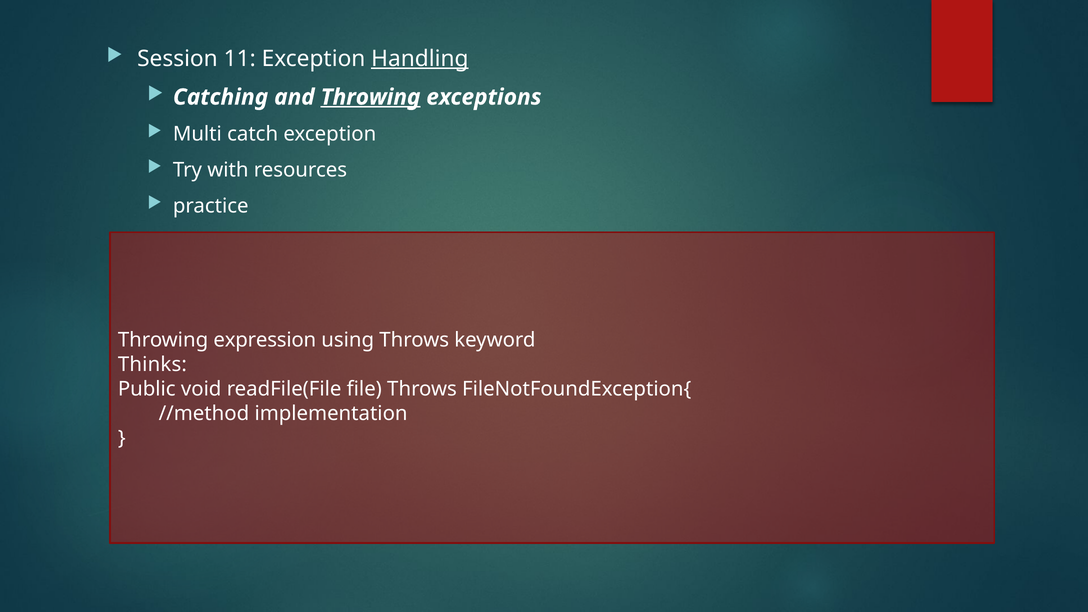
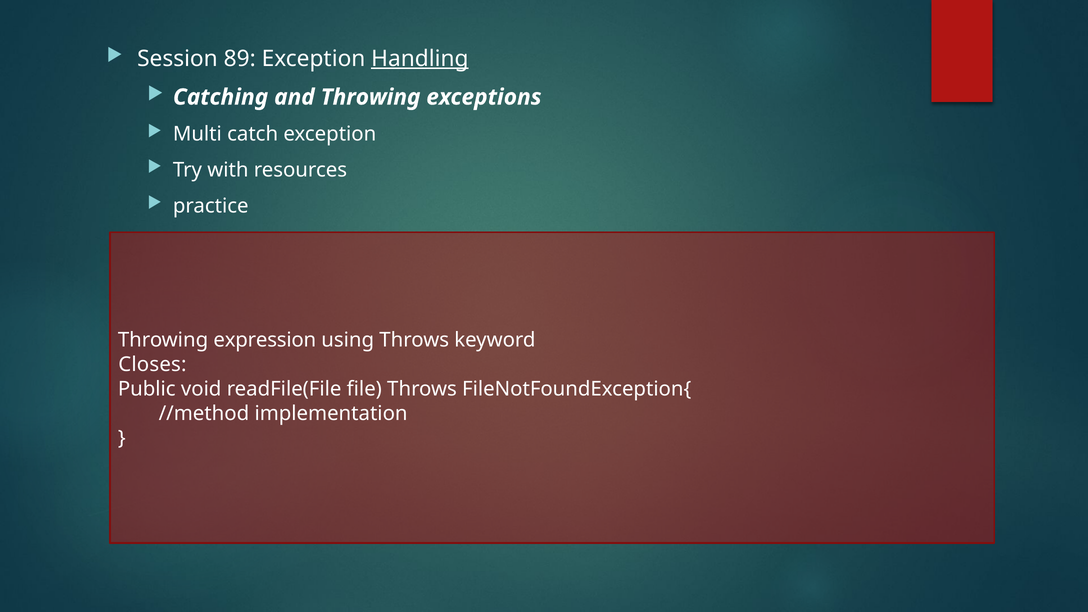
11: 11 -> 89
Throwing at (371, 97) underline: present -> none
Thinks: Thinks -> Closes
